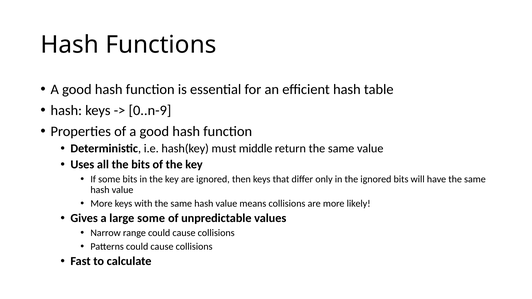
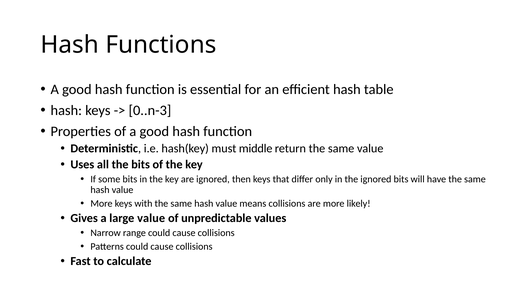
0..n-9: 0..n-9 -> 0..n-3
large some: some -> value
